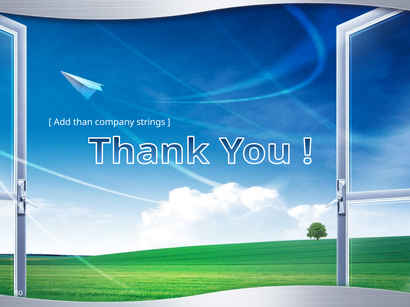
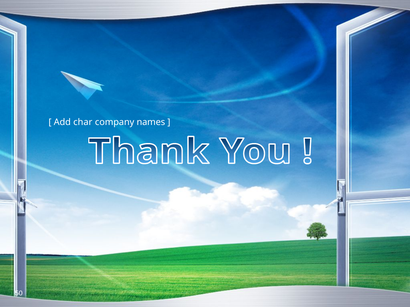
than: than -> char
strings: strings -> names
